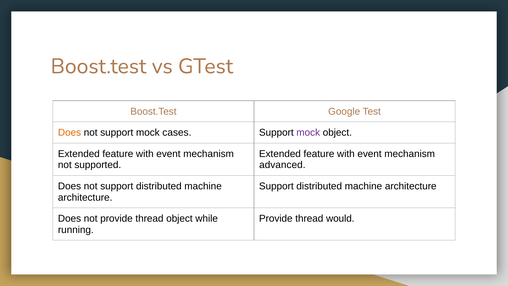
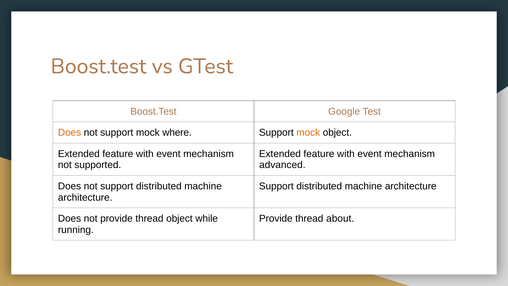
cases: cases -> where
mock at (308, 133) colour: purple -> orange
would: would -> about
